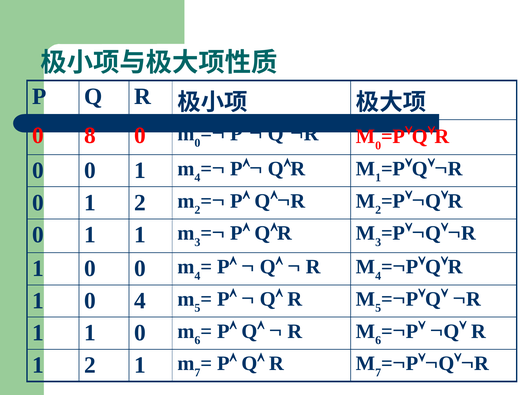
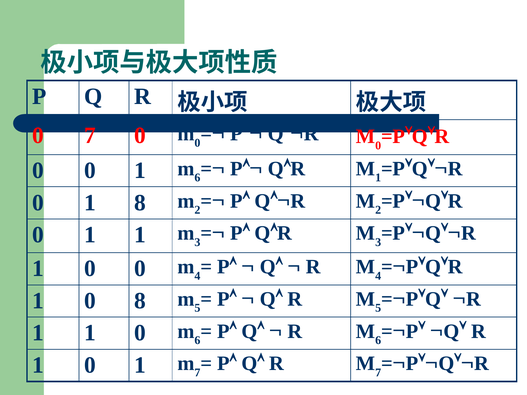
0 8: 8 -> 7
4 at (197, 178): 4 -> 6
0 1 2: 2 -> 8
0 4: 4 -> 8
2 at (90, 365): 2 -> 0
